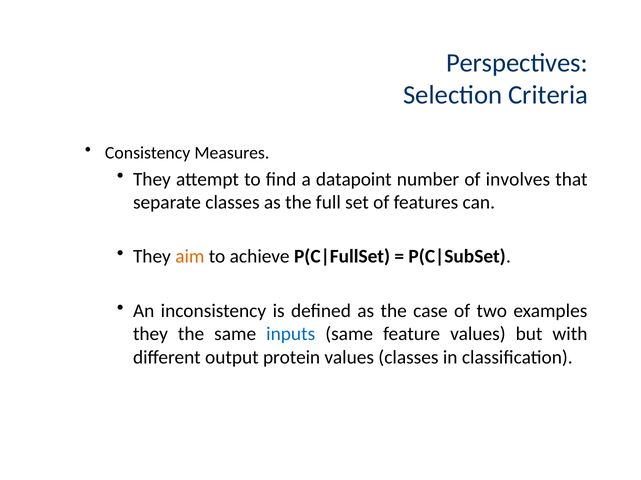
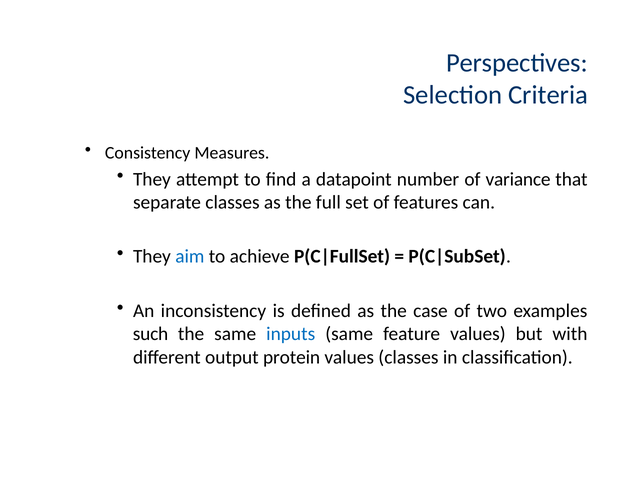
involves: involves -> variance
aim colour: orange -> blue
they at (150, 334): they -> such
